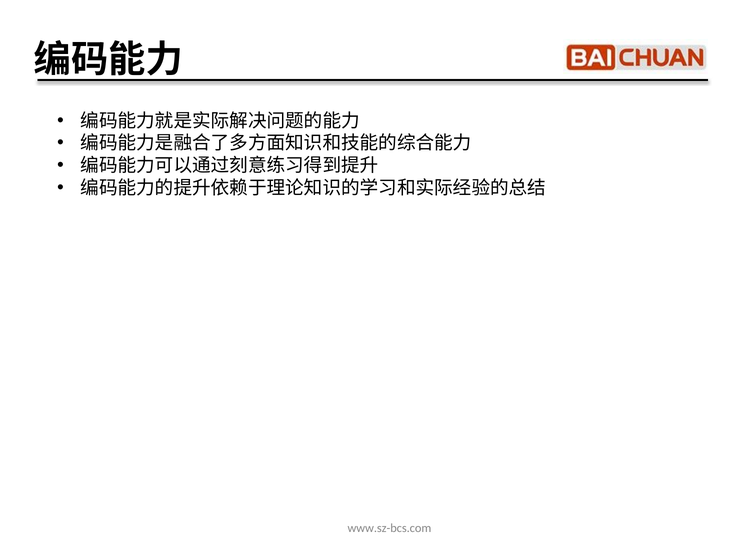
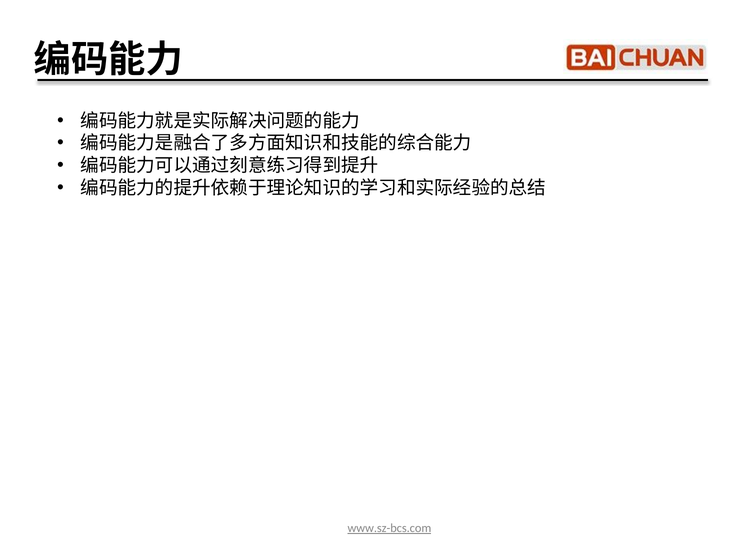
www.sz-bcs.com underline: none -> present
